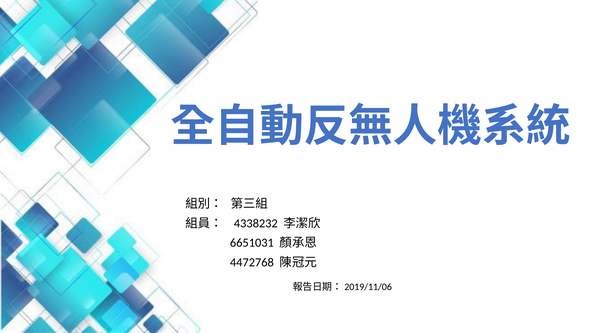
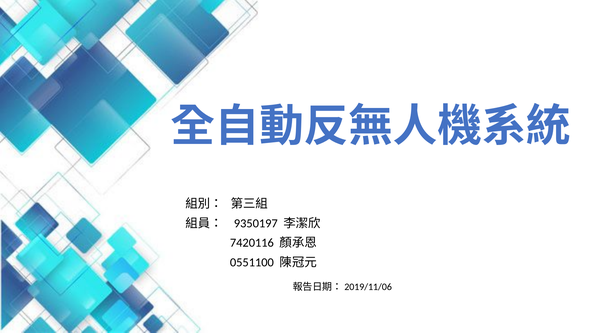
4338232: 4338232 -> 9350197
6651031: 6651031 -> 7420116
4472768: 4472768 -> 0551100
